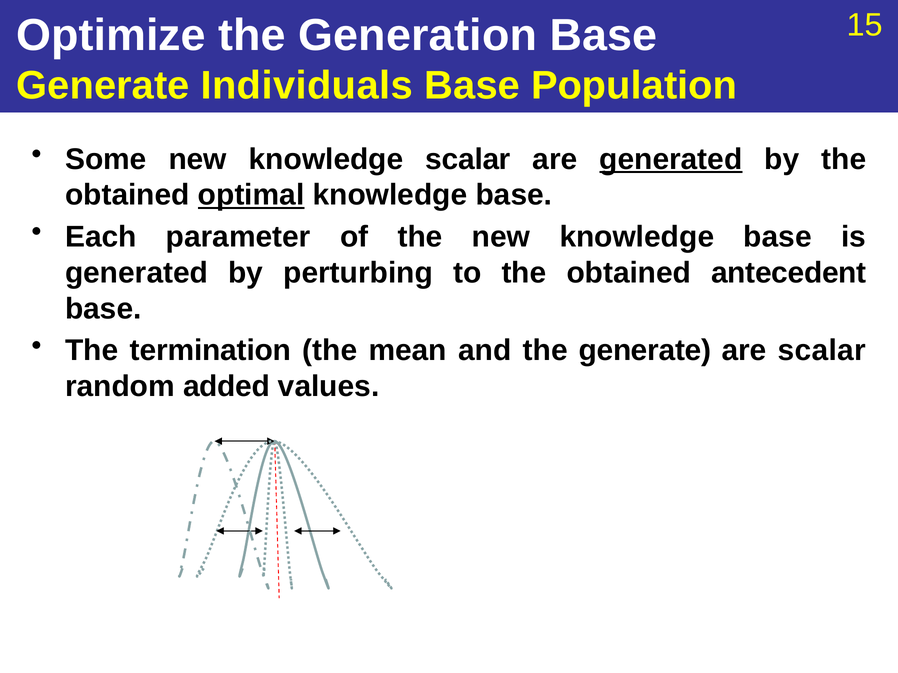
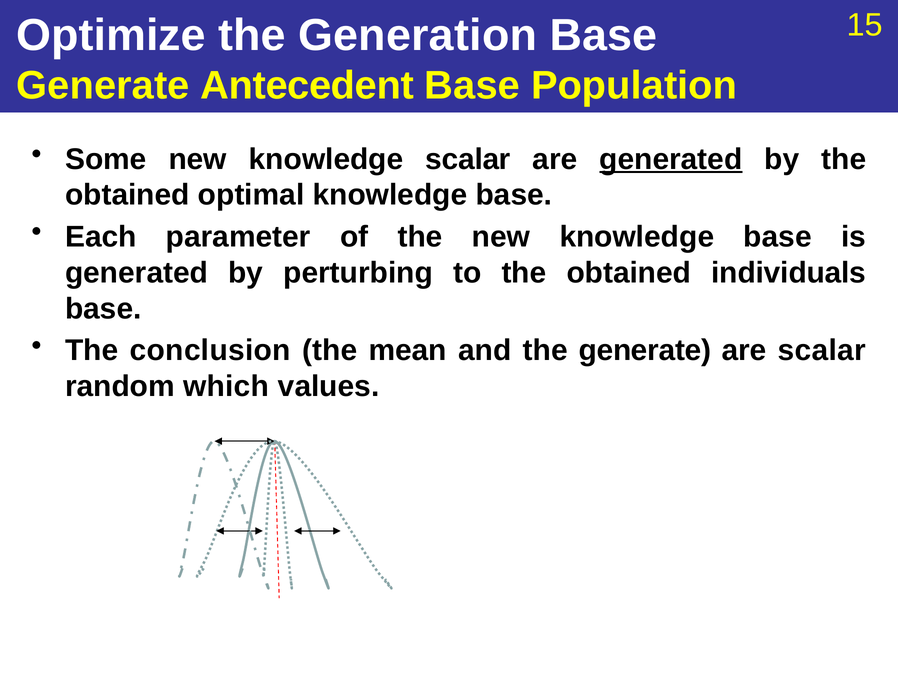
Individuals: Individuals -> Antecedent
optimal underline: present -> none
antecedent: antecedent -> individuals
termination: termination -> conclusion
added: added -> which
